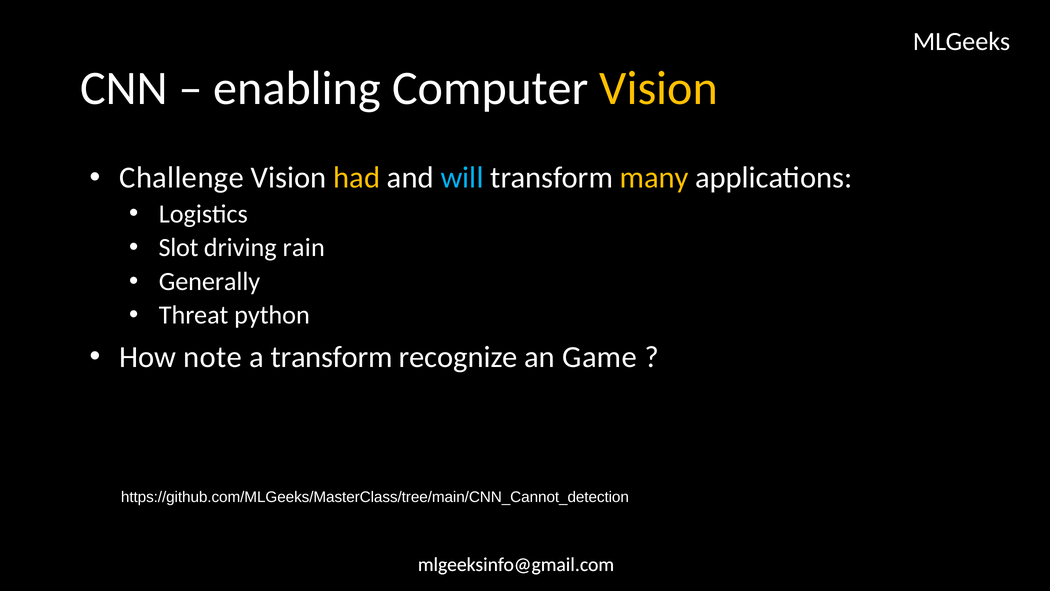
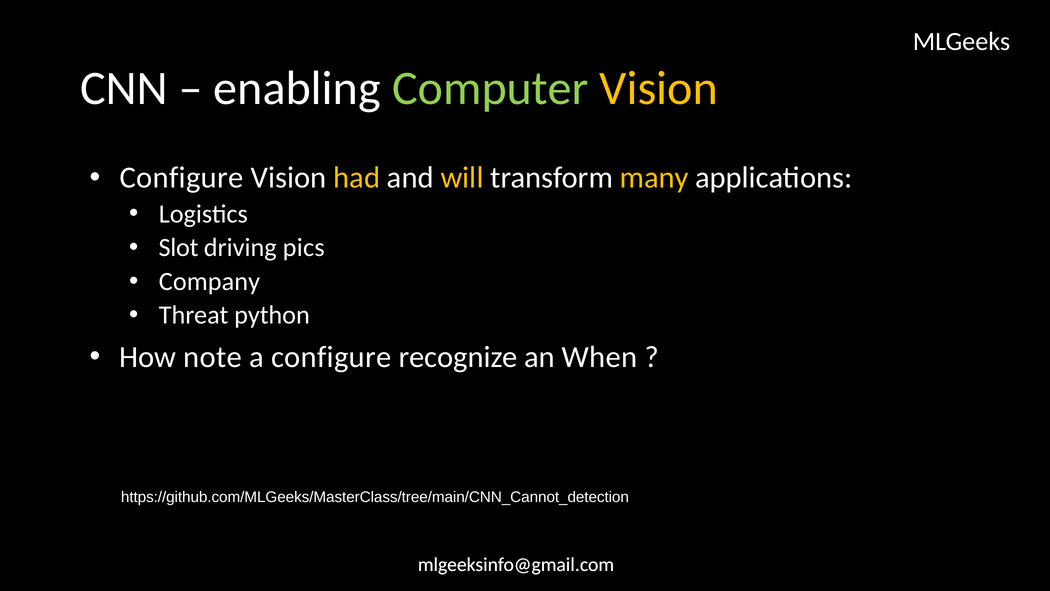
Computer colour: white -> light green
Challenge at (182, 178): Challenge -> Configure
will colour: light blue -> yellow
rain: rain -> pics
Generally: Generally -> Company
a transform: transform -> configure
Game: Game -> When
